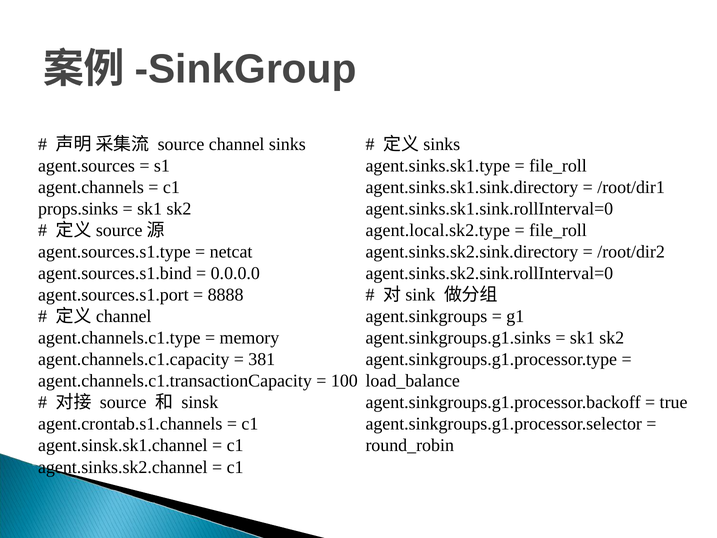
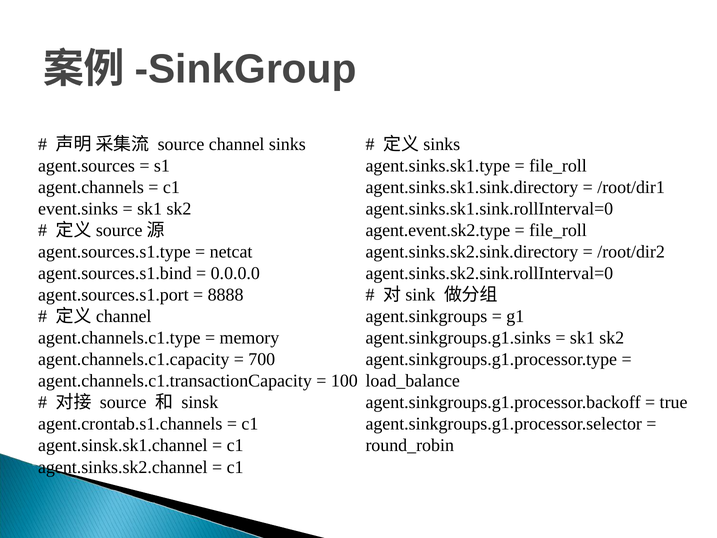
props.sinks: props.sinks -> event.sinks
agent.local.sk2.type: agent.local.sk2.type -> agent.event.sk2.type
381: 381 -> 700
